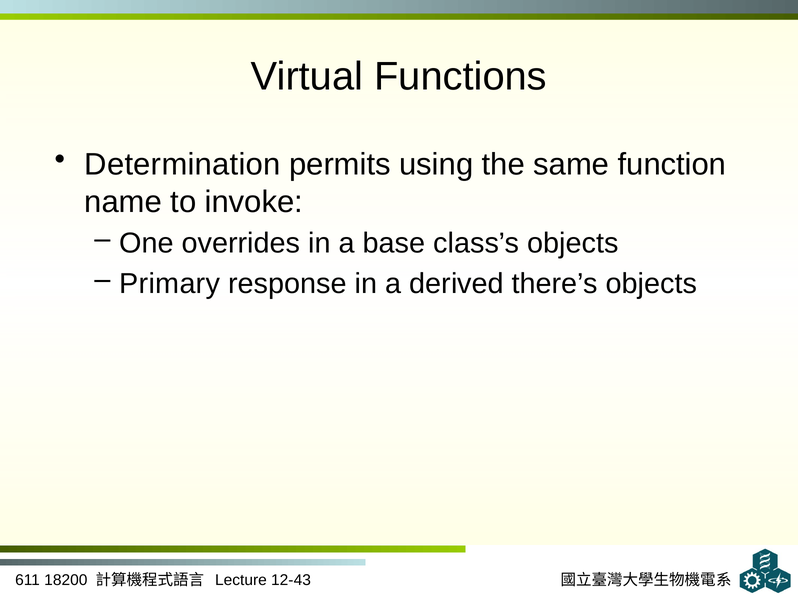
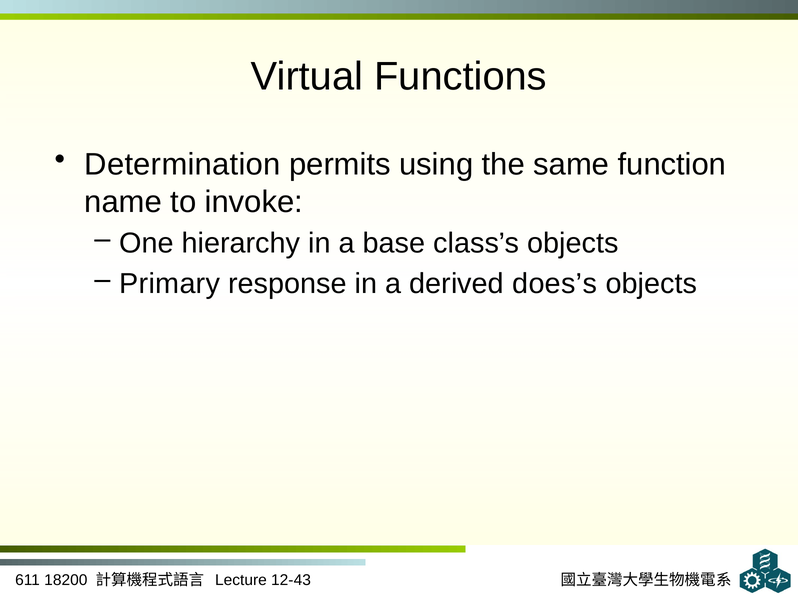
overrides: overrides -> hierarchy
there’s: there’s -> does’s
